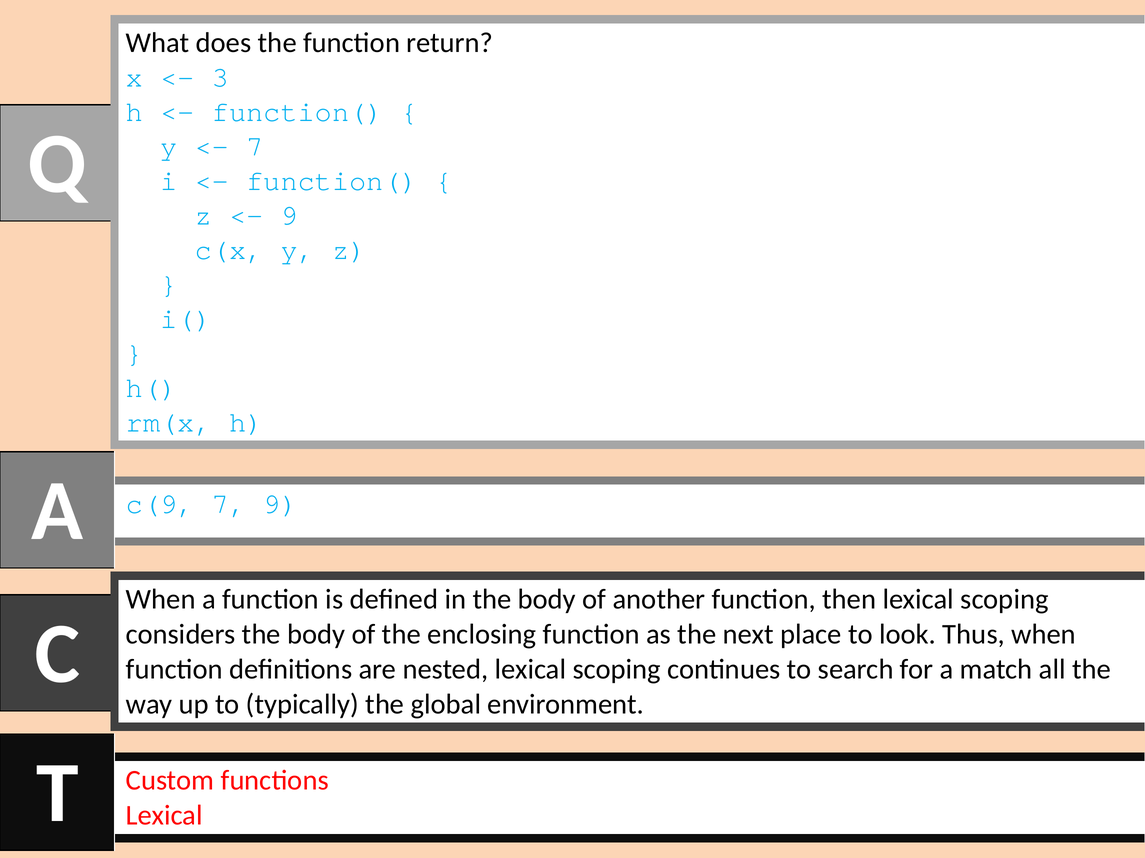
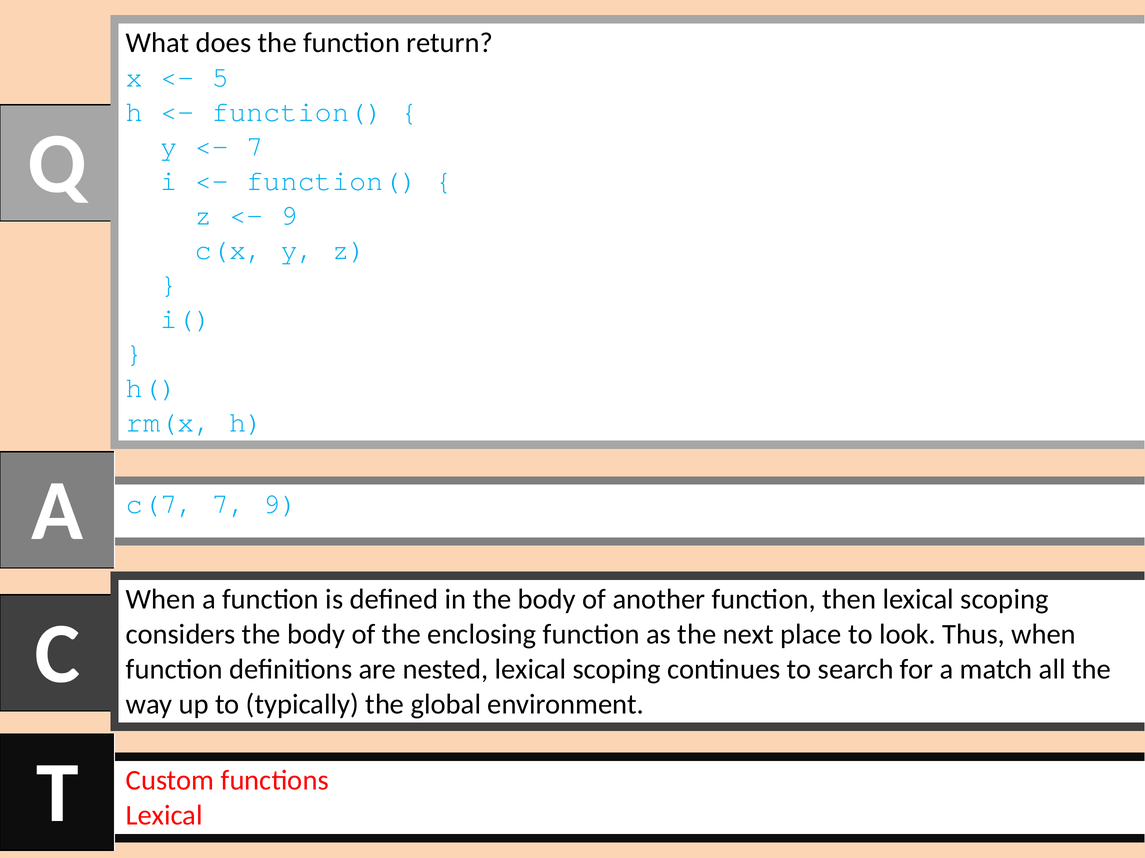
3: 3 -> 5
c(9: c(9 -> c(7
